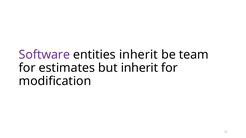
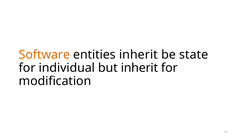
Software colour: purple -> orange
team: team -> state
estimates: estimates -> individual
